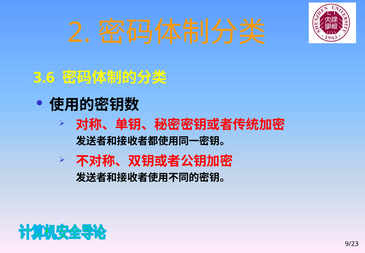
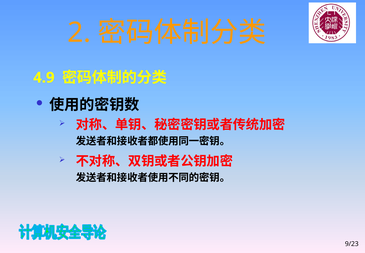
3.6: 3.6 -> 4.9
